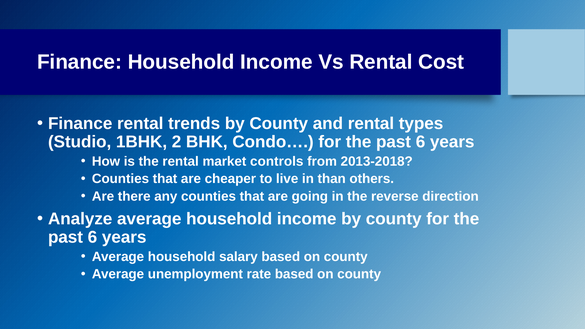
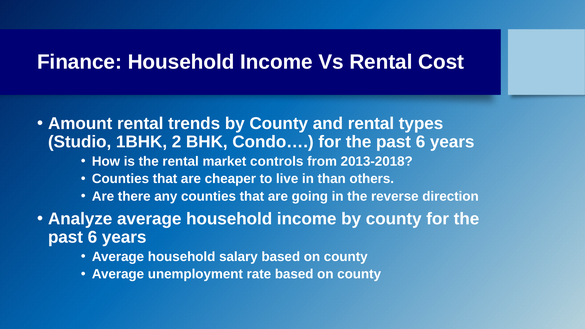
Finance at (80, 123): Finance -> Amount
